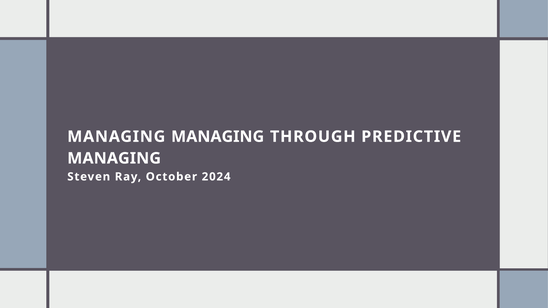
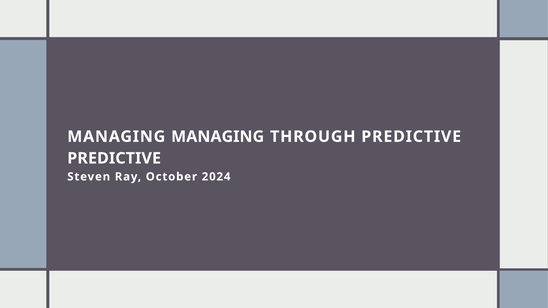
MANAGING at (114, 158): MANAGING -> PREDICTIVE
